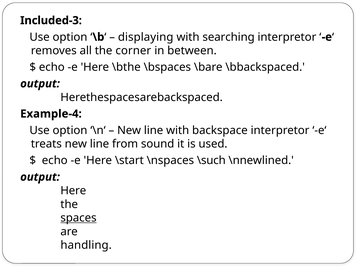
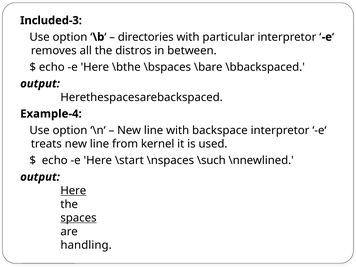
displaying: displaying -> directories
searching: searching -> particular
corner: corner -> distros
sound: sound -> kernel
Here at (73, 191) underline: none -> present
